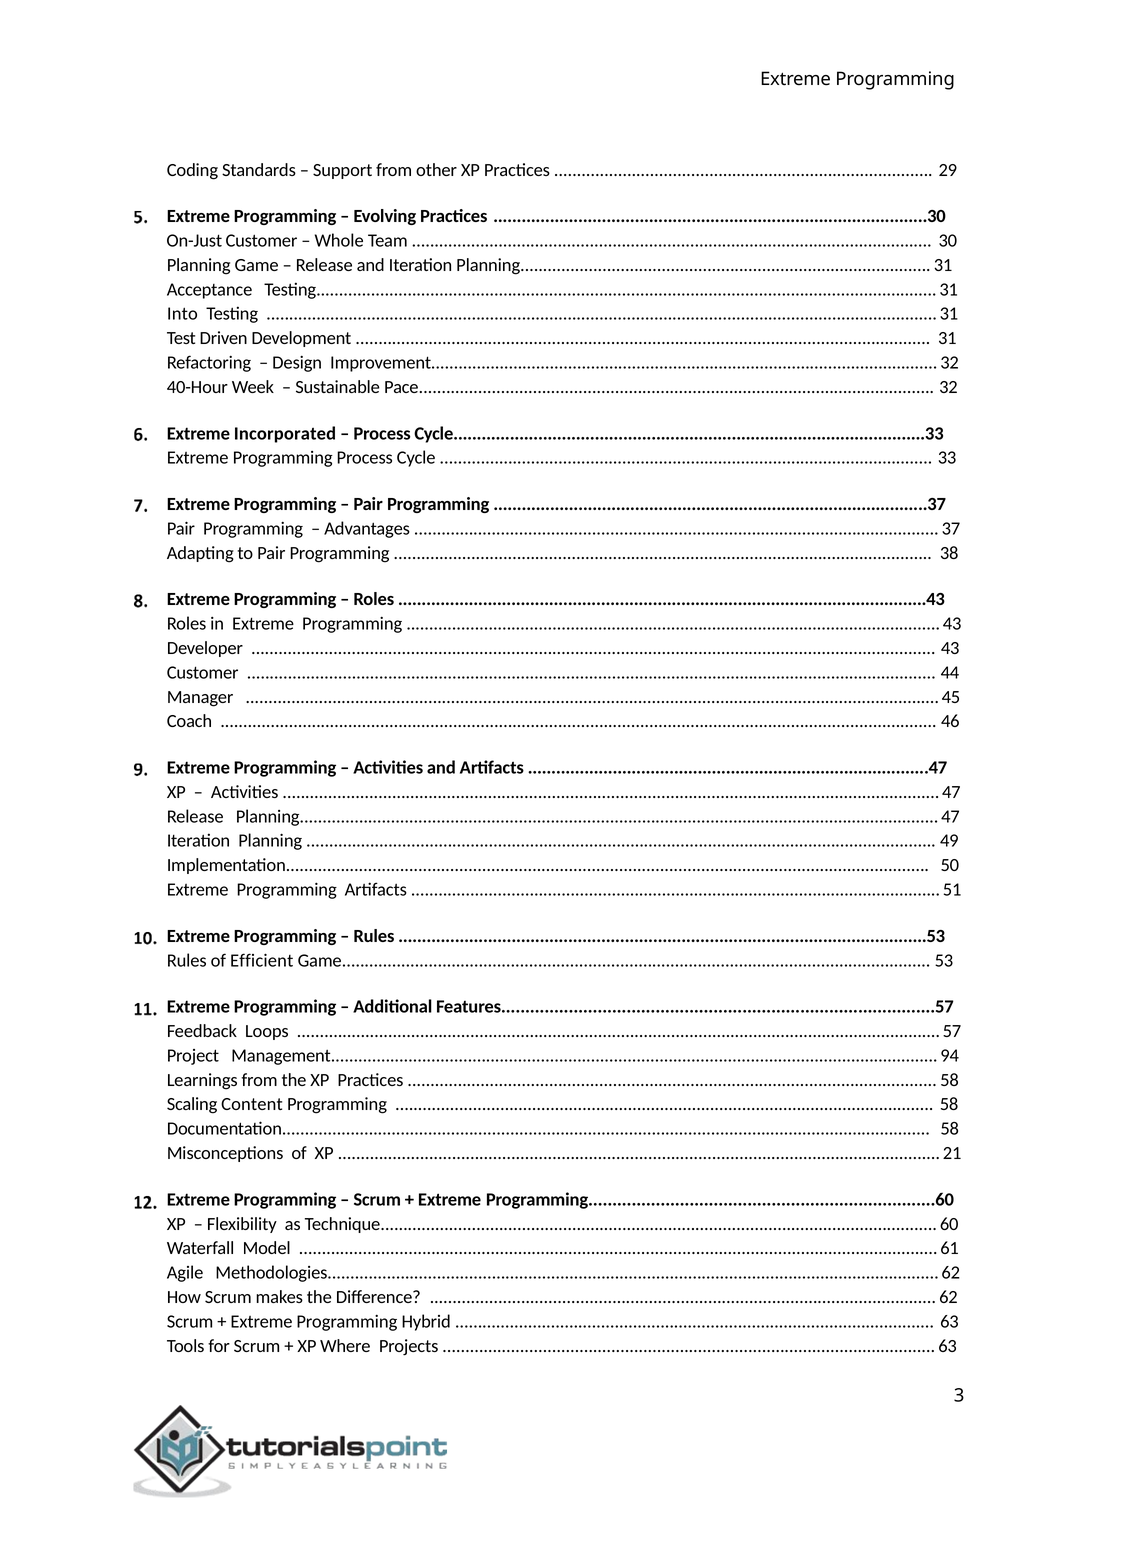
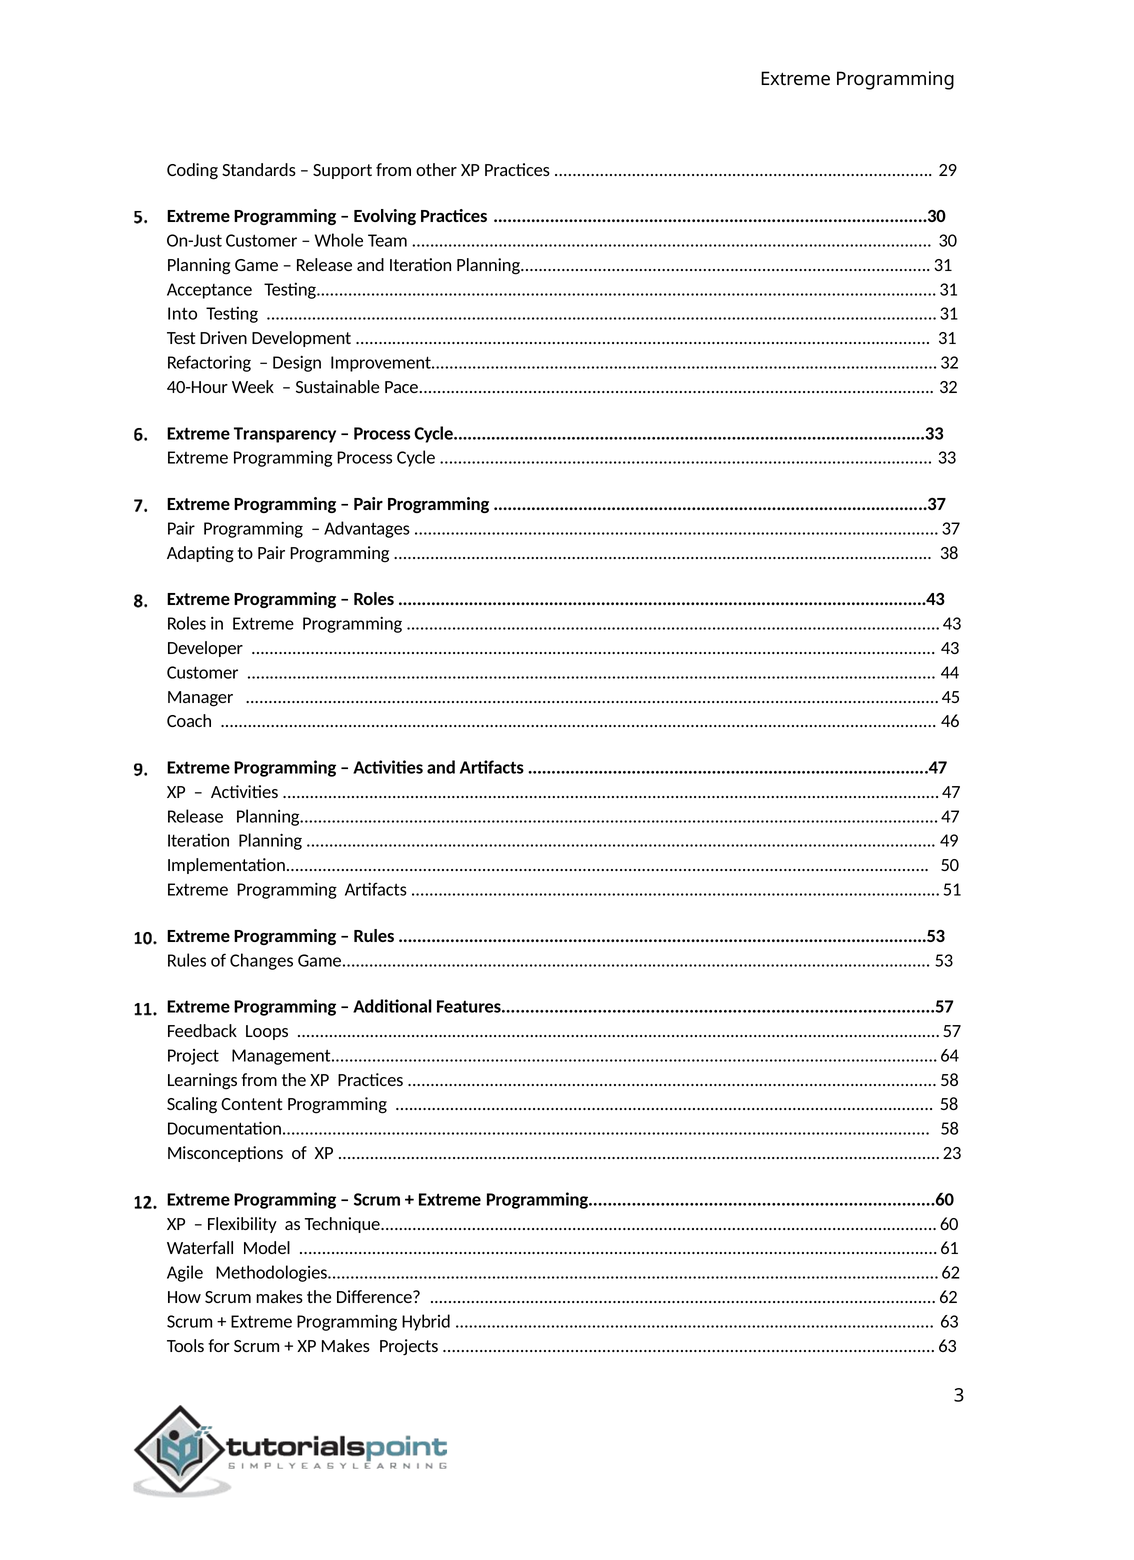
Incorporated: Incorporated -> Transparency
Efficient: Efficient -> Changes
94: 94 -> 64
21: 21 -> 23
XP Where: Where -> Makes
